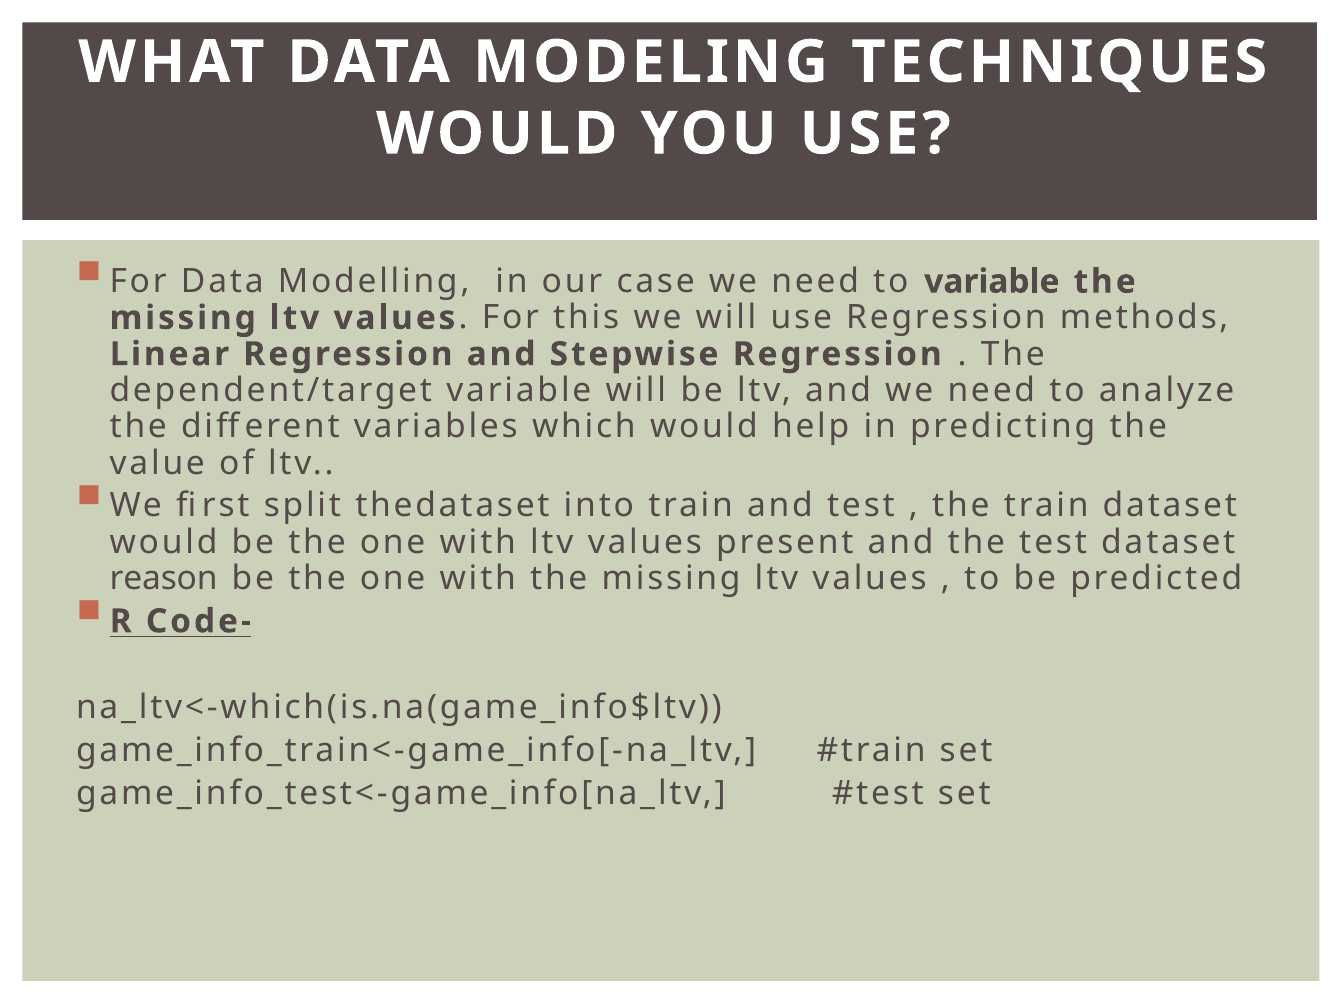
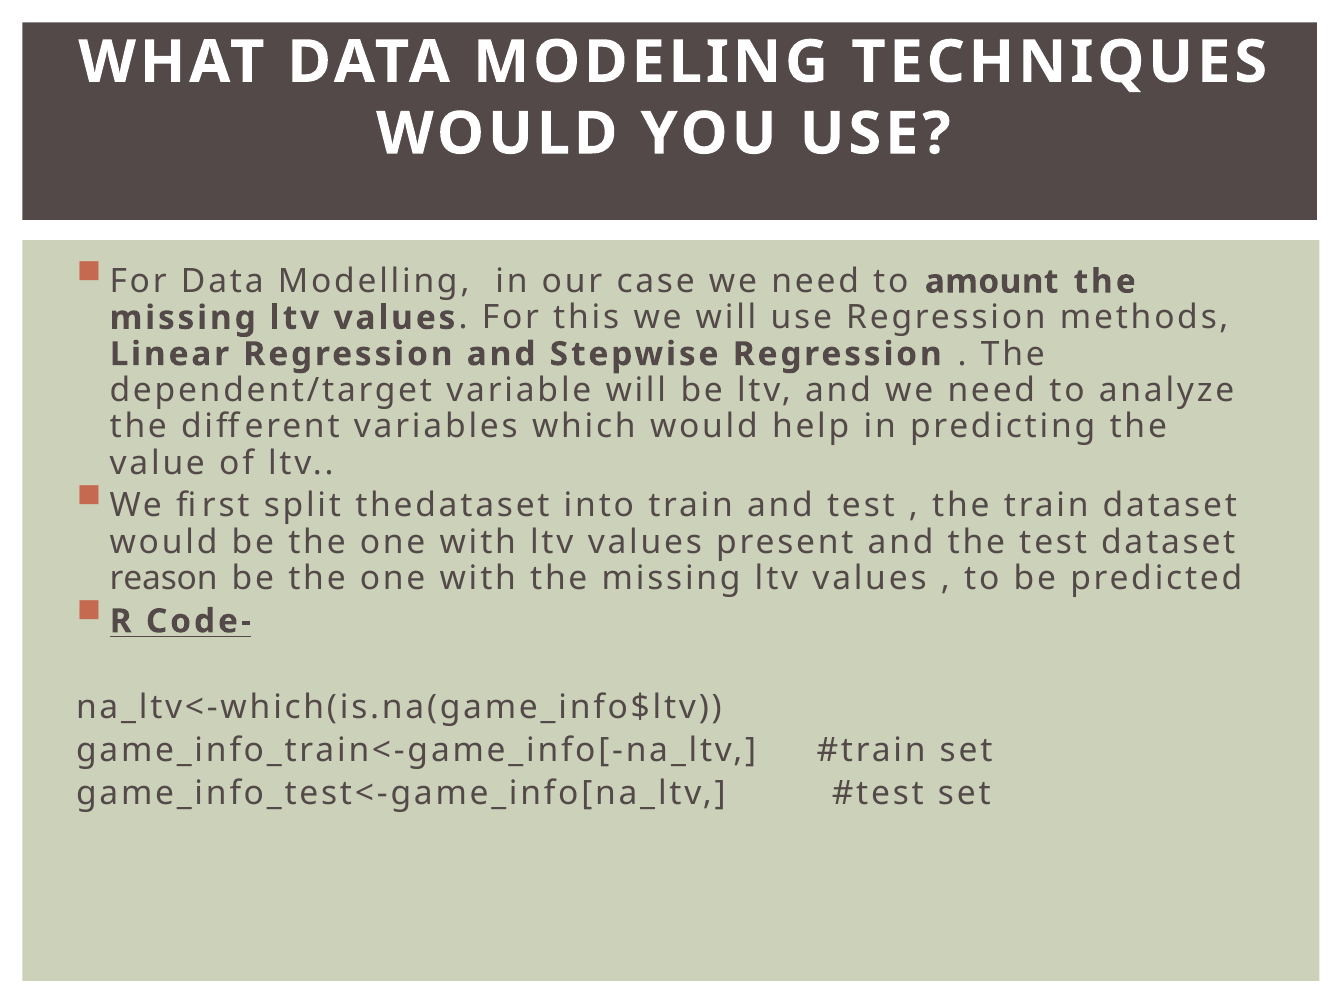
to variable: variable -> amount
